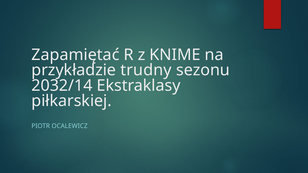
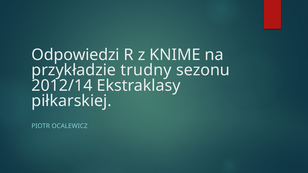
Zapamiętać: Zapamiętać -> Odpowiedzi
2032/14: 2032/14 -> 2012/14
